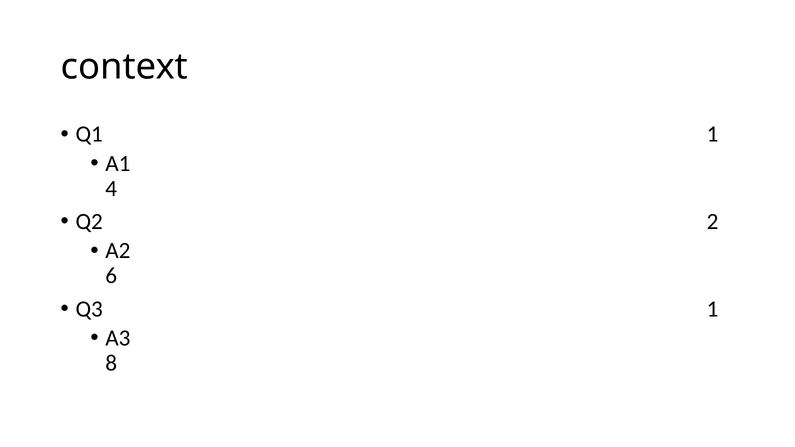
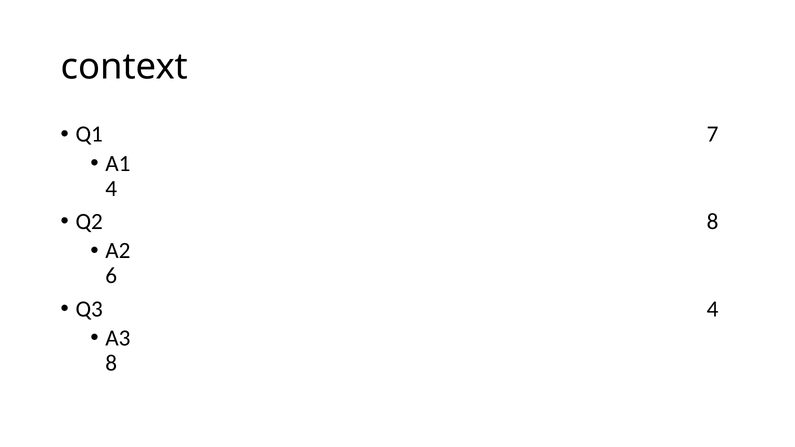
Q1 1: 1 -> 7
Q2 2: 2 -> 8
Q3 1: 1 -> 4
